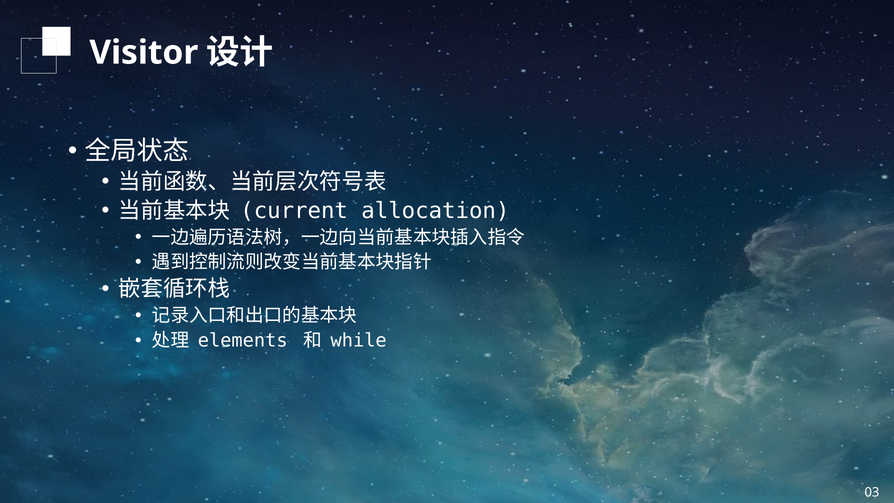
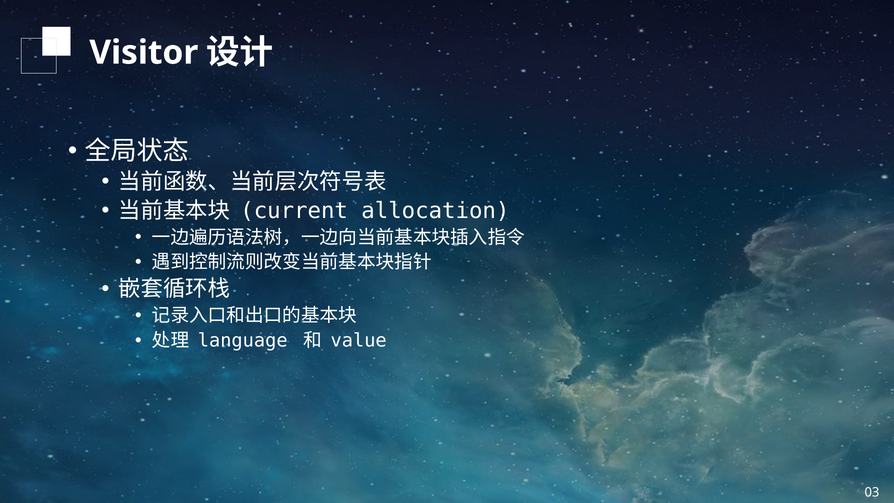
elements: elements -> language
while: while -> value
